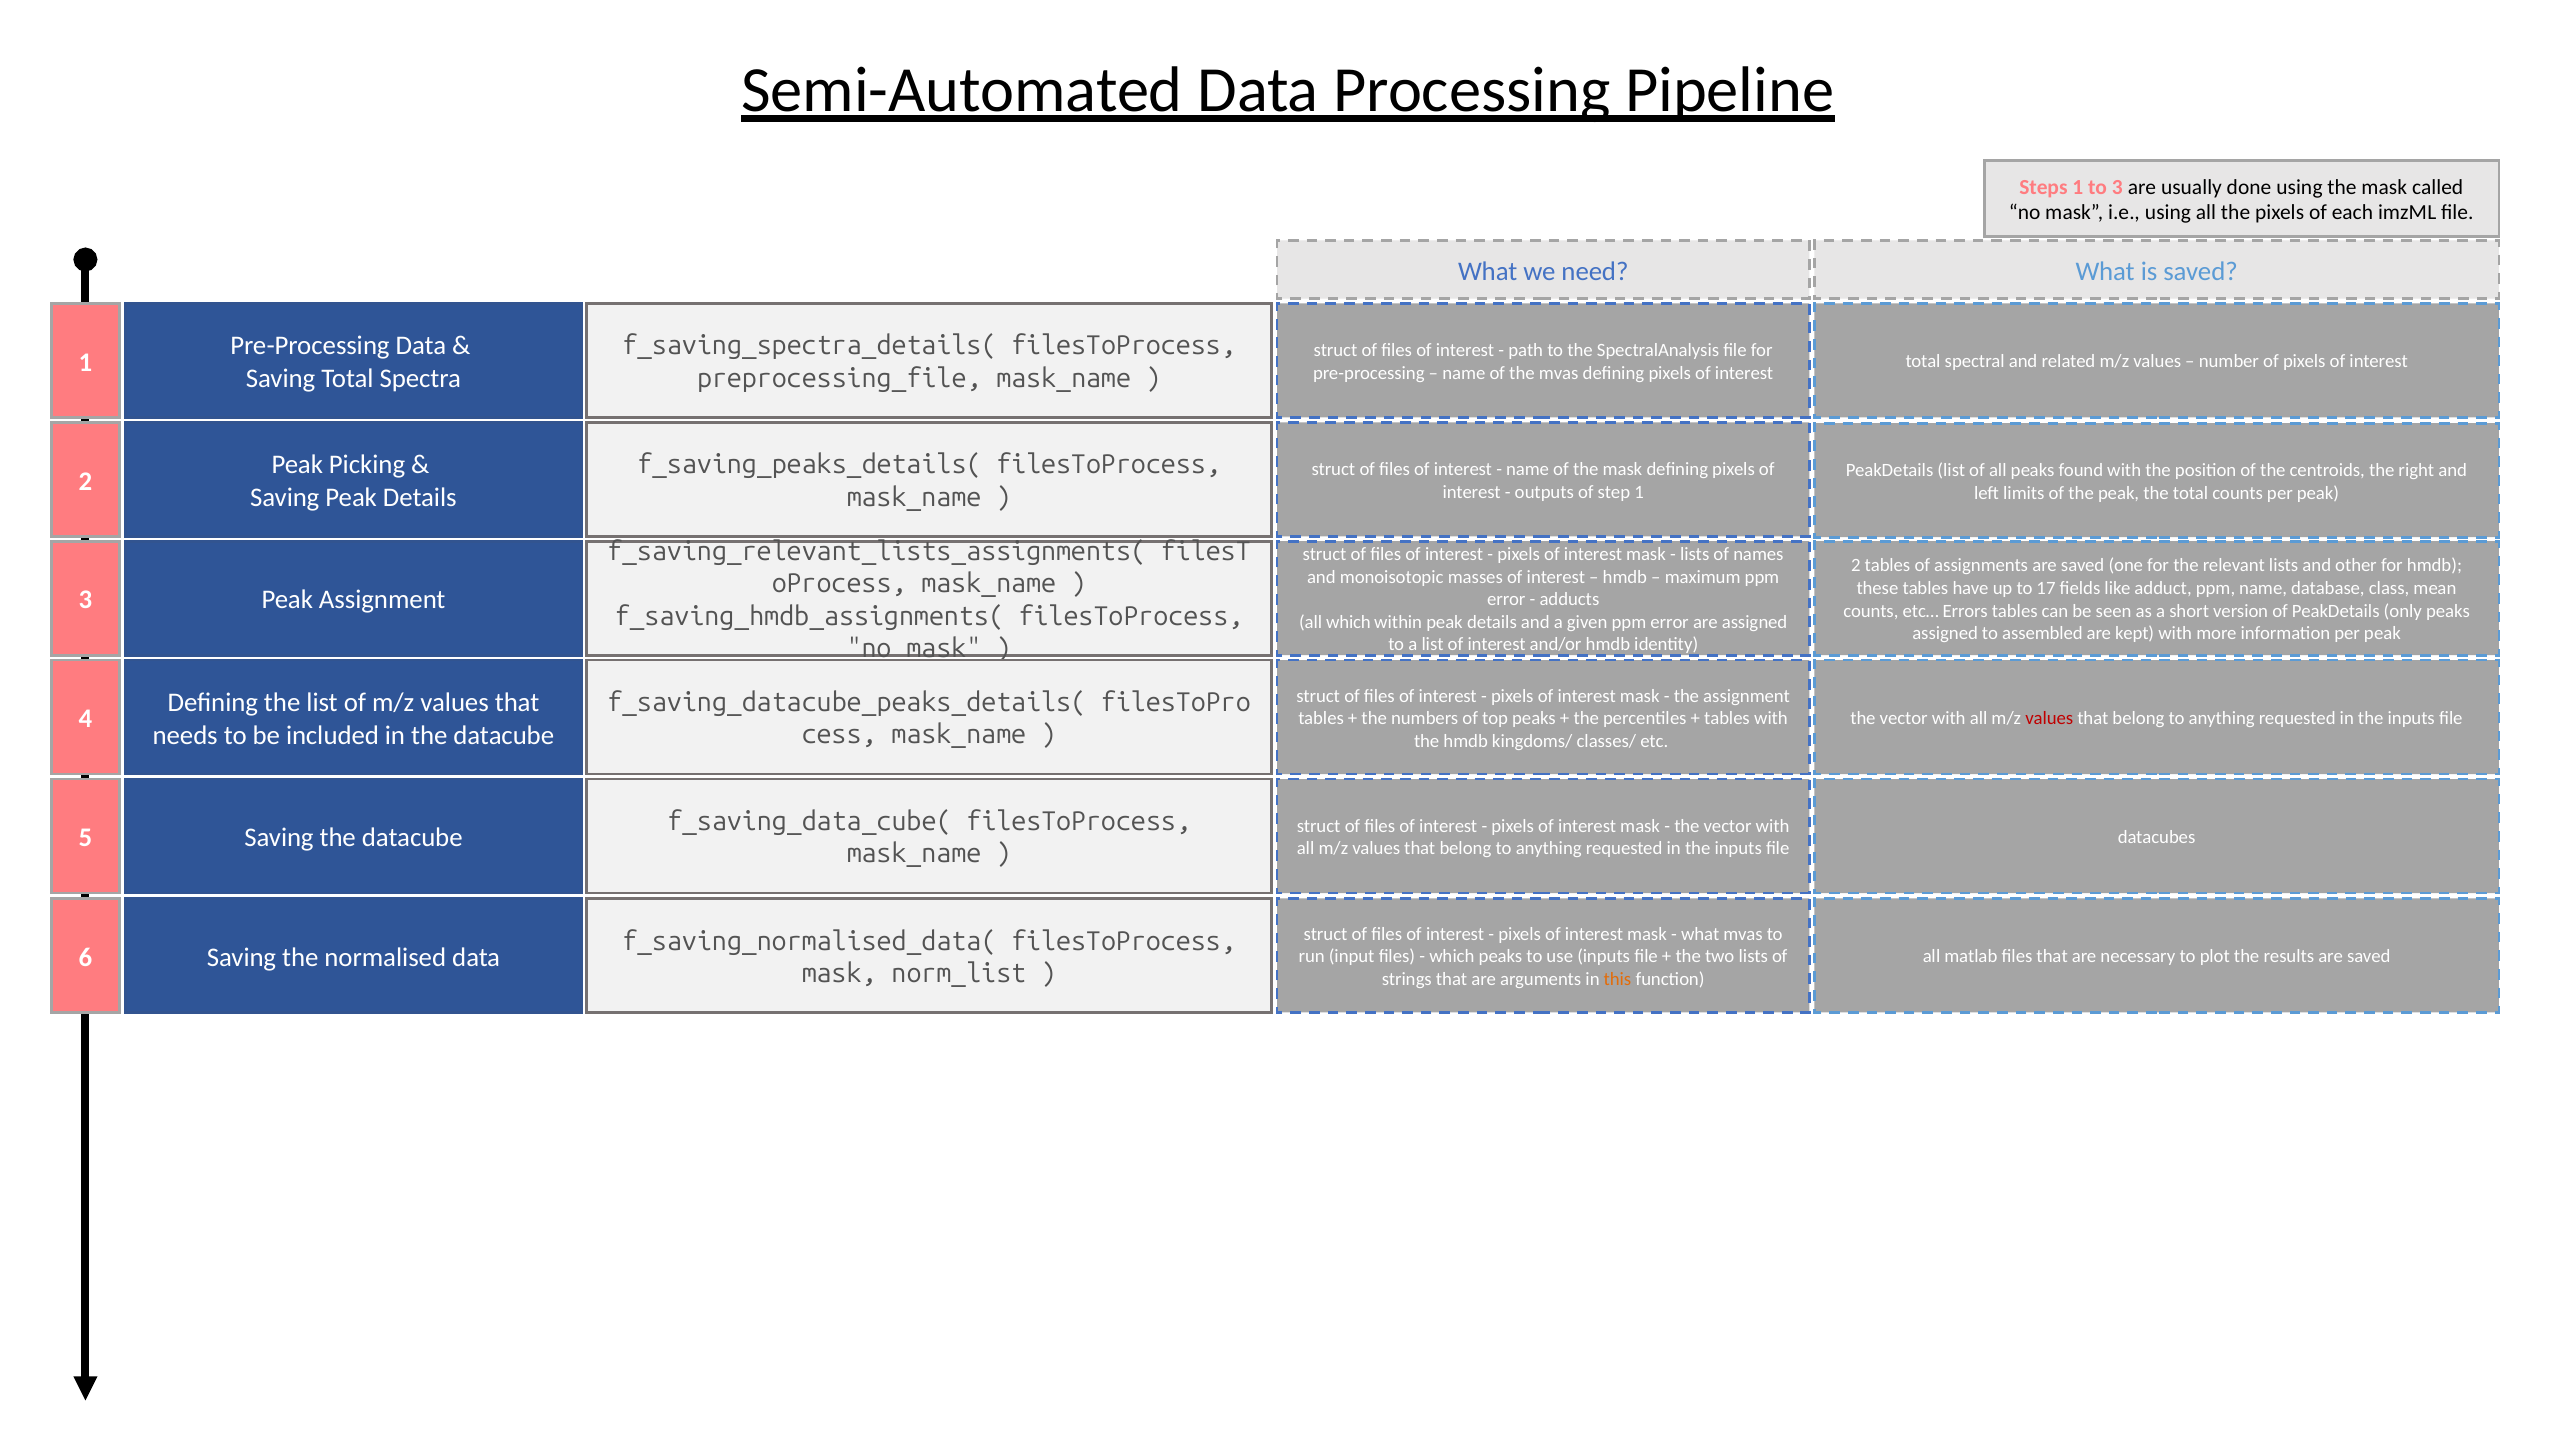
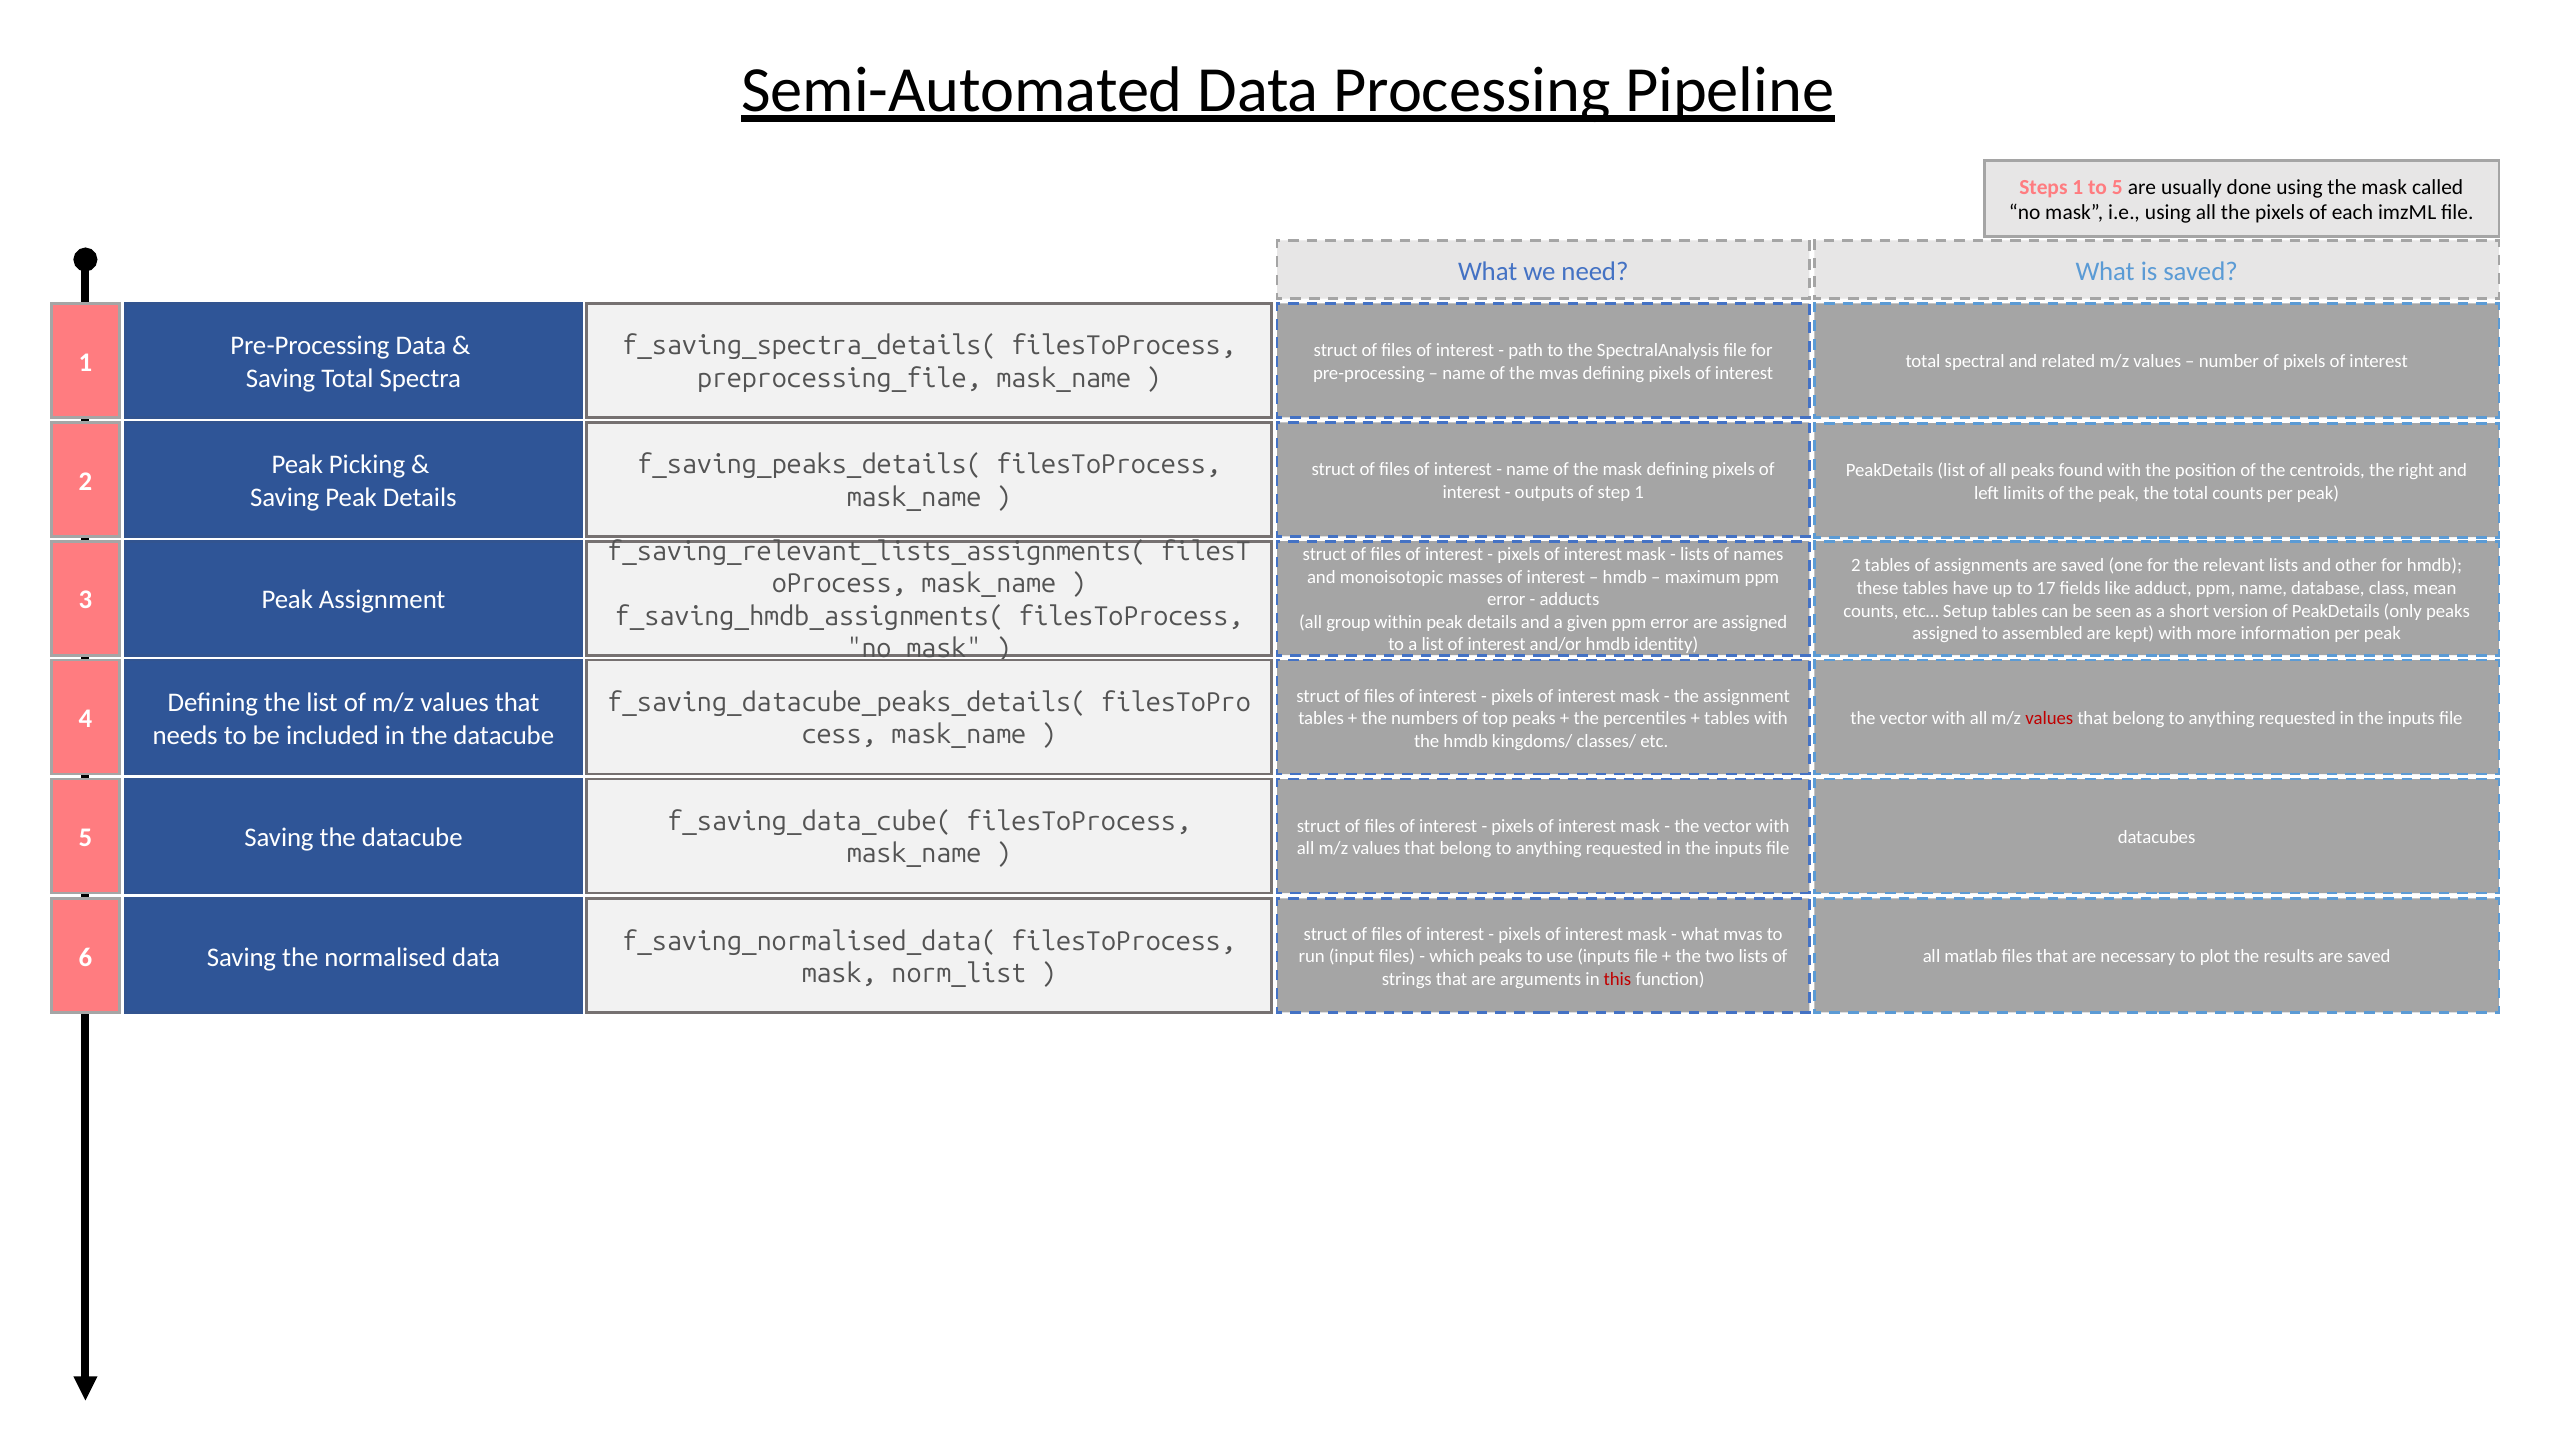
to 3: 3 -> 5
Errors: Errors -> Setup
all which: which -> group
this colour: orange -> red
